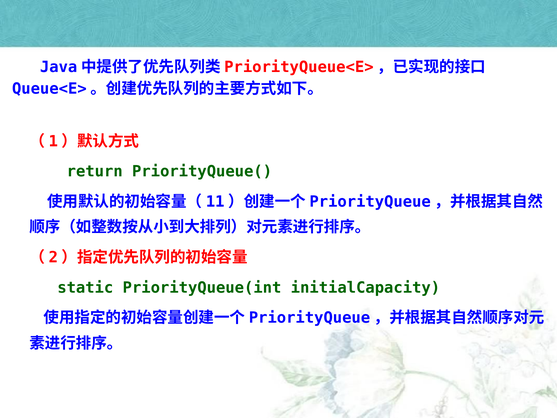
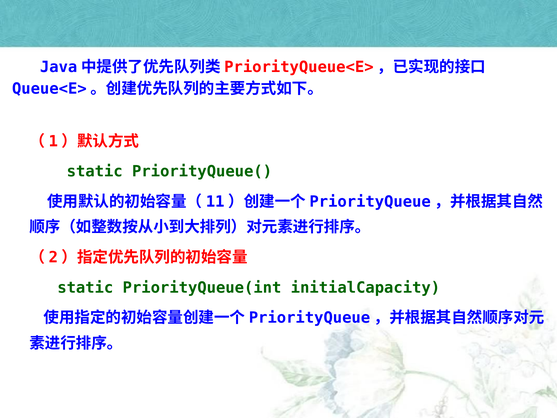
return at (95, 171): return -> static
